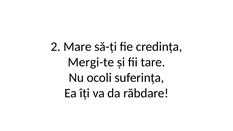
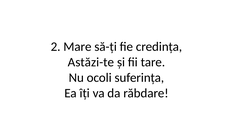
Mergi-te: Mergi-te -> Astăzi-te
